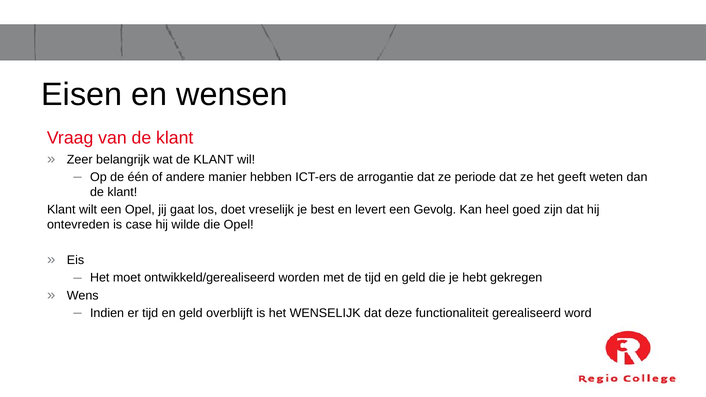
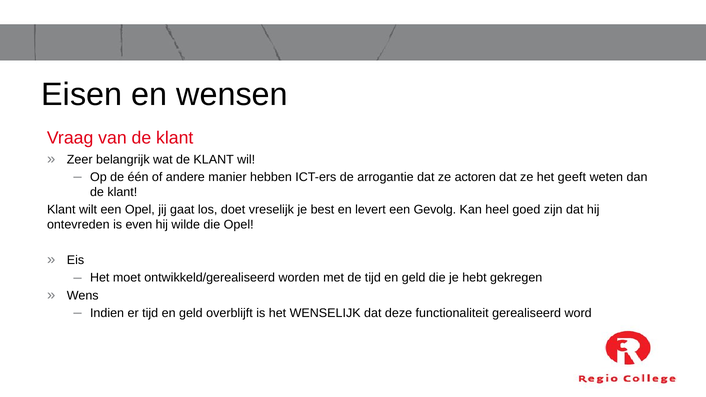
periode: periode -> actoren
case: case -> even
